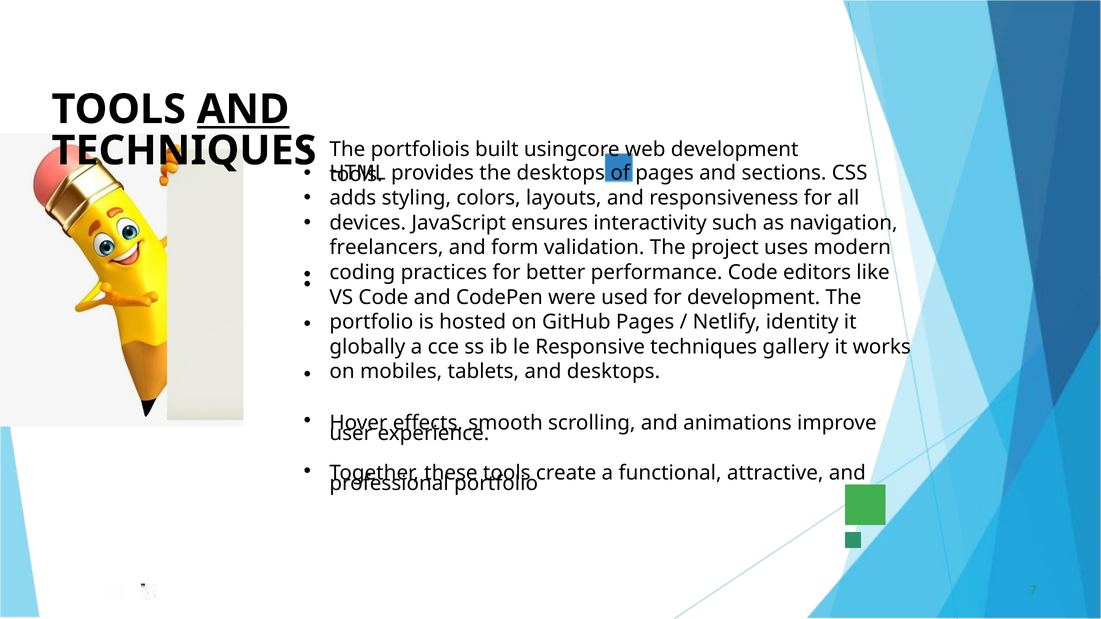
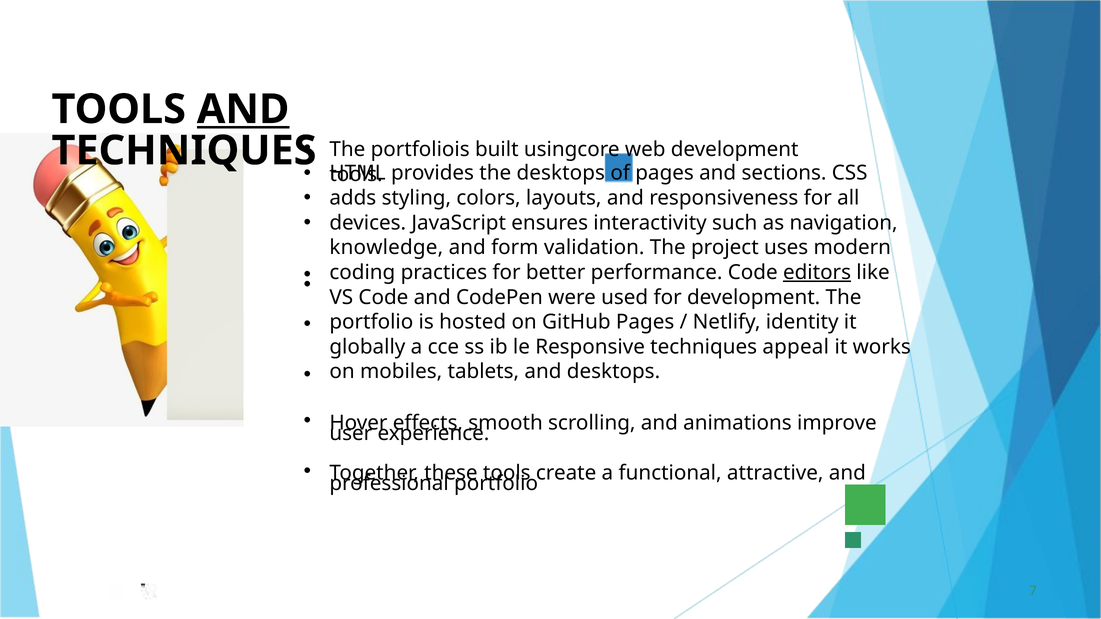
freelancers: freelancers -> knowledge
editors underline: none -> present
gallery: gallery -> appeal
